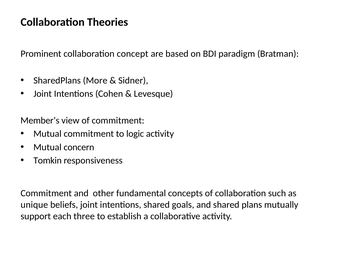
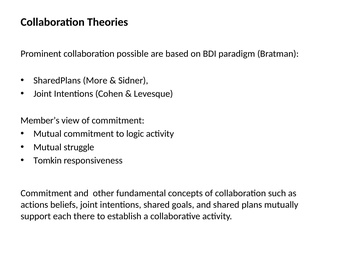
concept: concept -> possible
concern: concern -> struggle
unique: unique -> actions
three: three -> there
